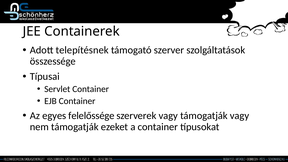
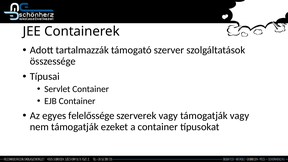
telepítésnek: telepítésnek -> tartalmazzák
